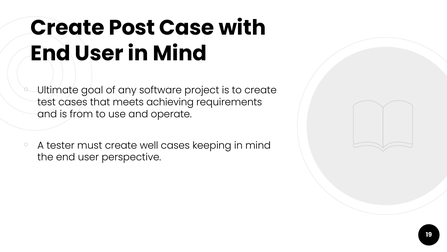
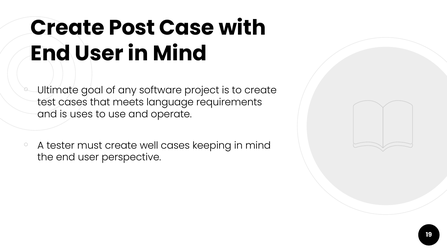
achieving: achieving -> language
from: from -> uses
